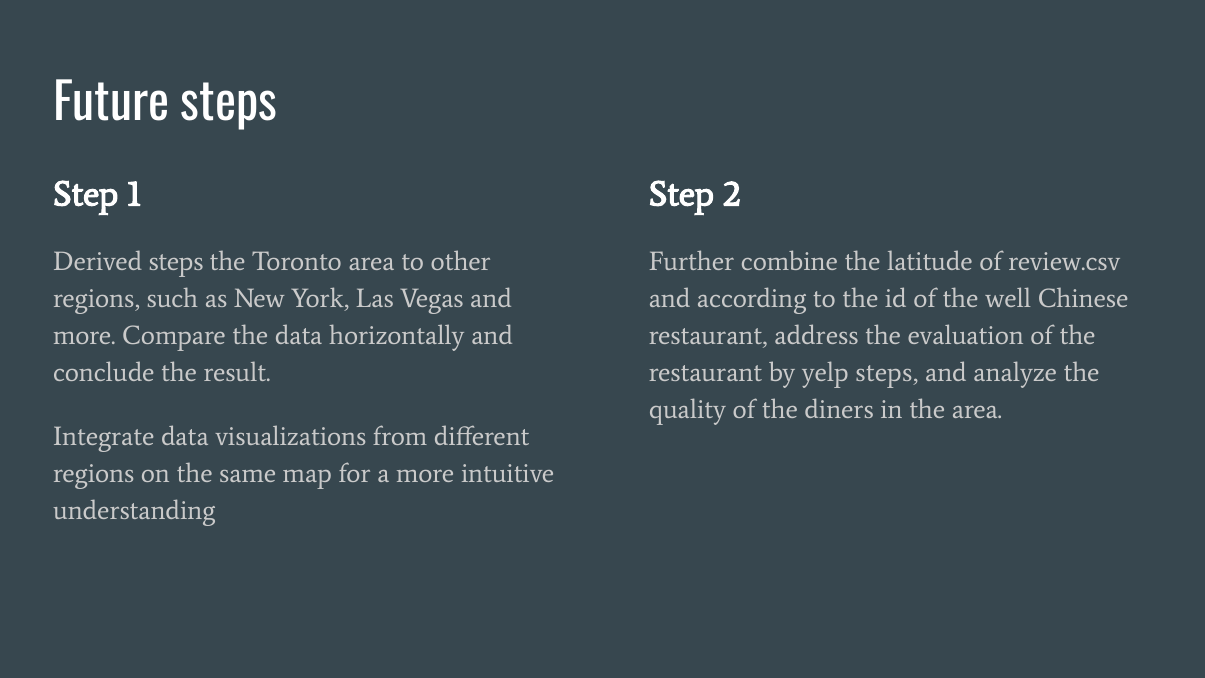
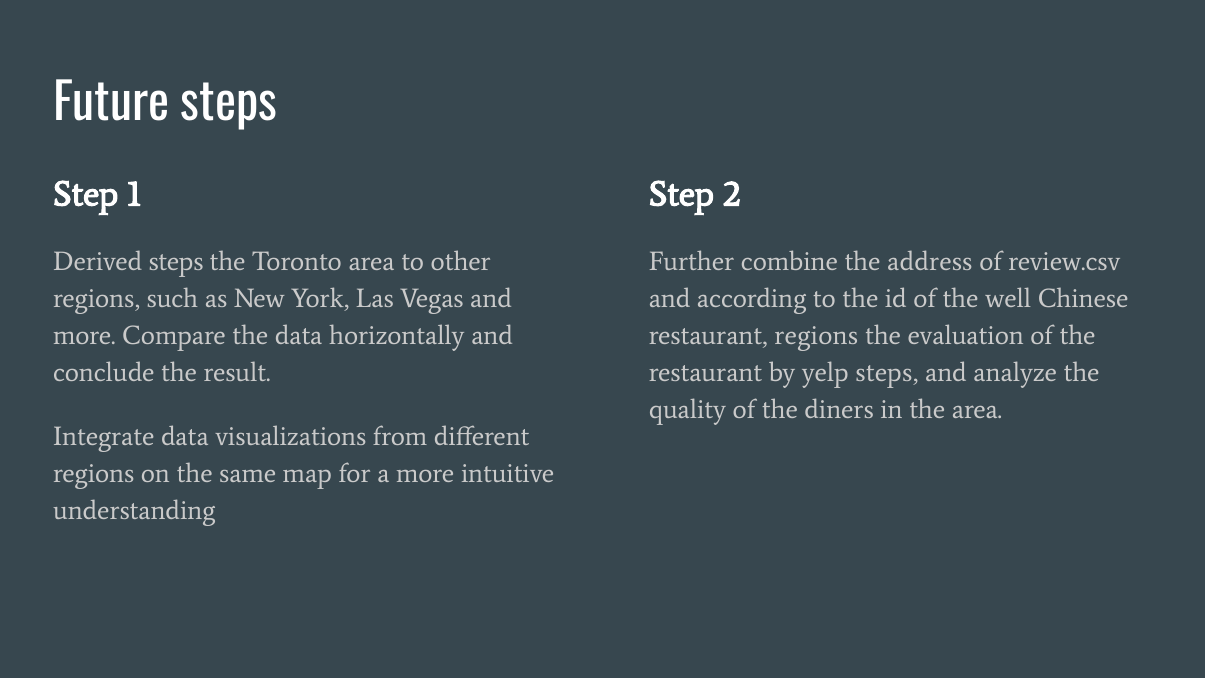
latitude: latitude -> address
restaurant address: address -> regions
